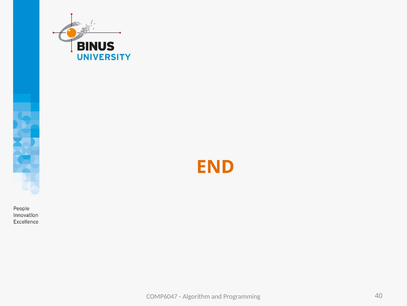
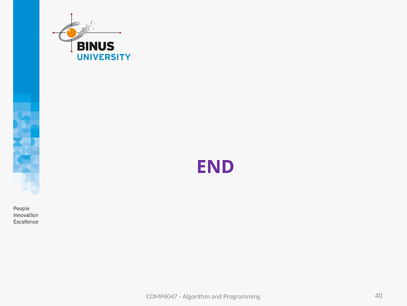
END colour: orange -> purple
